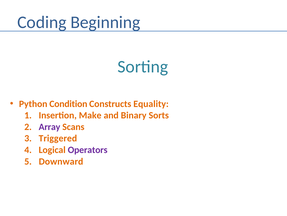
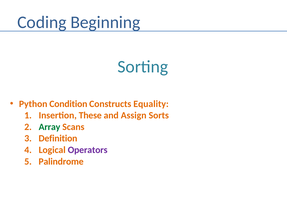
Make: Make -> These
Binary: Binary -> Assign
Array colour: purple -> green
Triggered: Triggered -> Definition
Downward: Downward -> Palindrome
